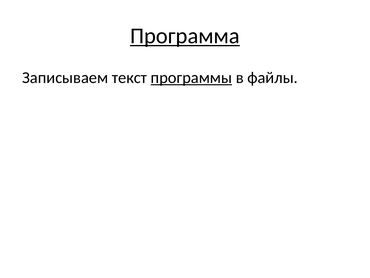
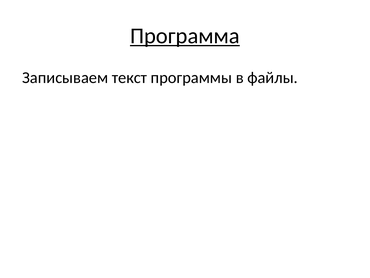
программы underline: present -> none
